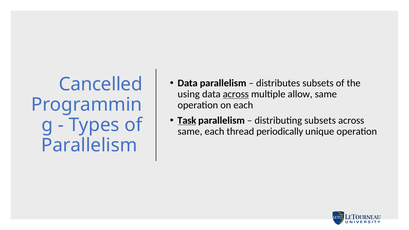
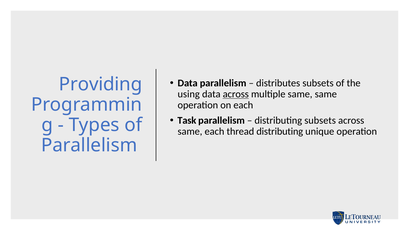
Cancelled: Cancelled -> Providing
multiple allow: allow -> same
Task underline: present -> none
thread periodically: periodically -> distributing
